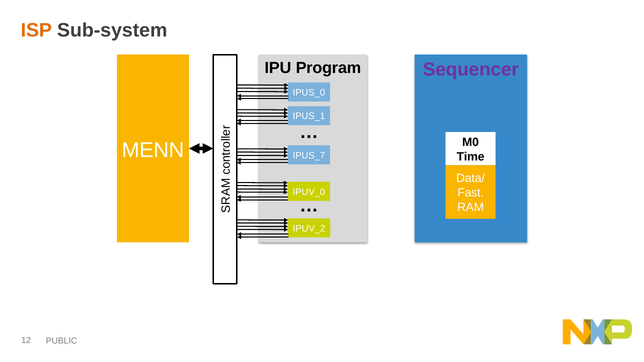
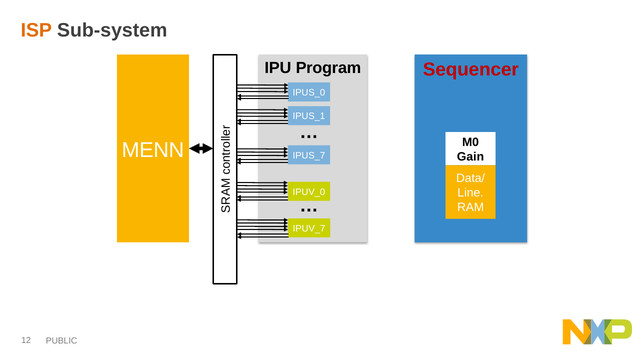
Sequencer colour: purple -> red
Time: Time -> Gain
Fast: Fast -> Line
IPUV_2: IPUV_2 -> IPUV_7
